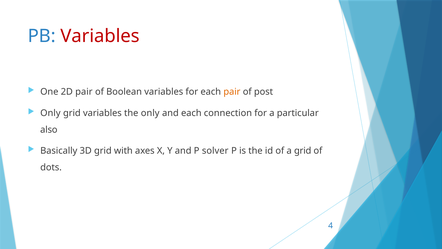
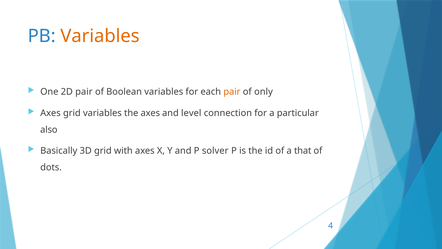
Variables at (100, 36) colour: red -> orange
post: post -> only
Only at (50, 113): Only -> Axes
the only: only -> axes
and each: each -> level
a grid: grid -> that
